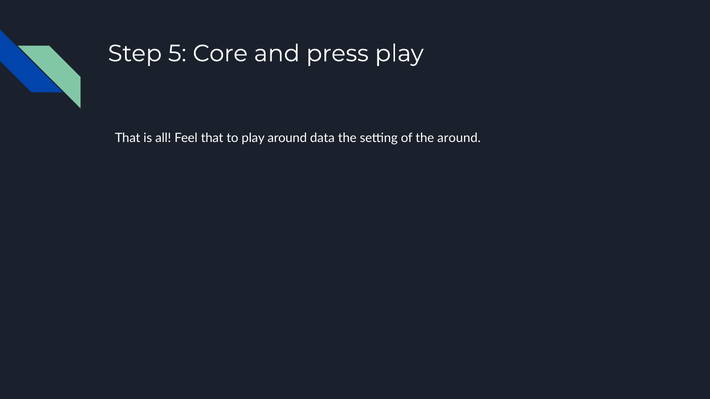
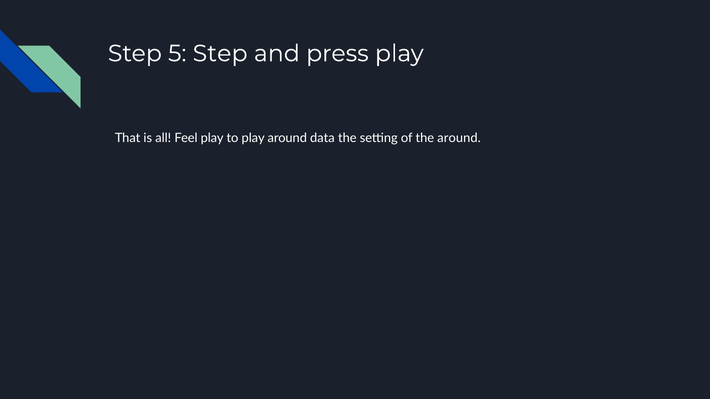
5 Core: Core -> Step
Feel that: that -> play
